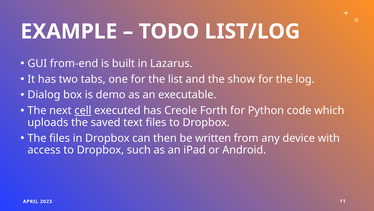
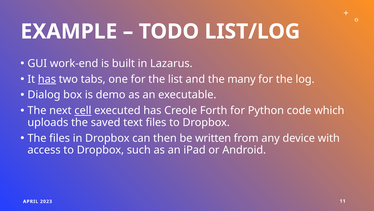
from-end: from-end -> work-end
has at (47, 79) underline: none -> present
show: show -> many
